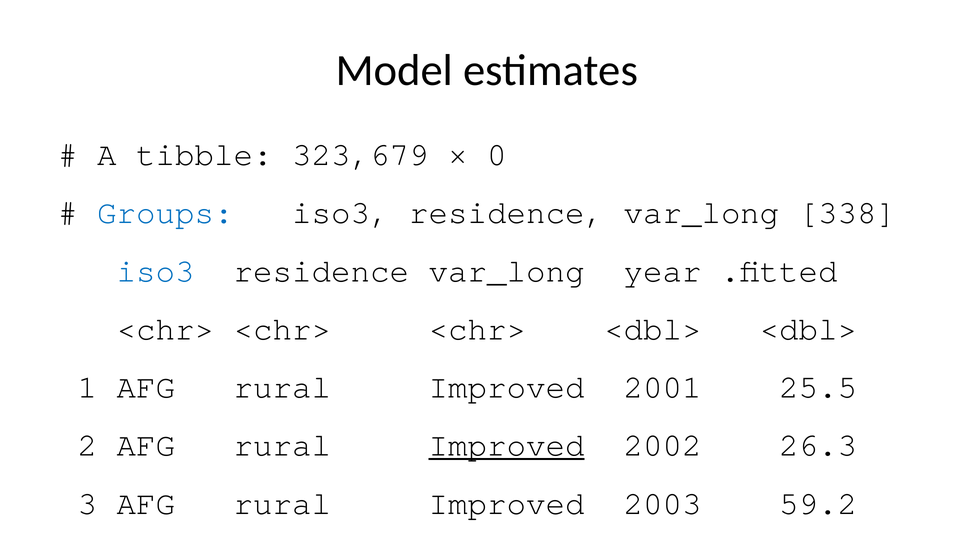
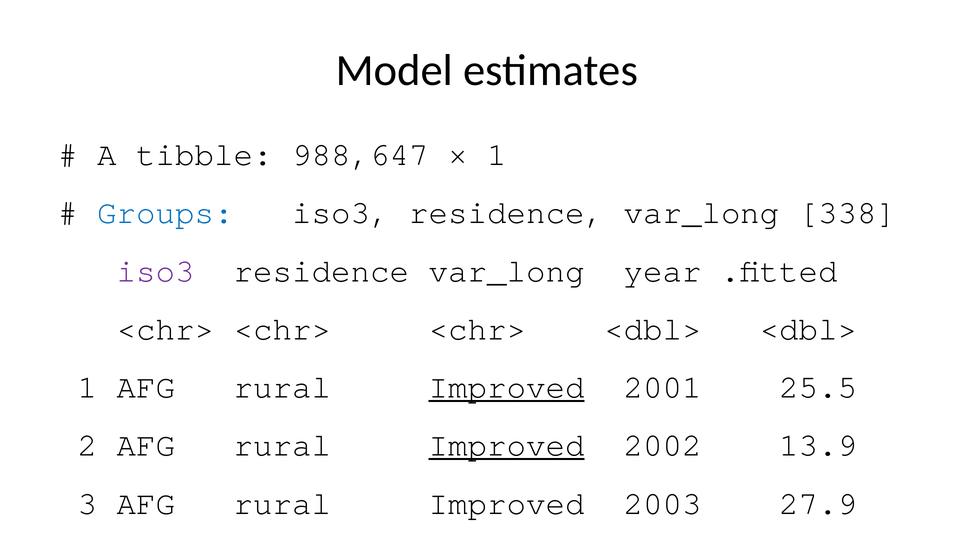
323,679: 323,679 -> 988,647
0 at (497, 154): 0 -> 1
iso3 at (156, 271) colour: blue -> purple
Improved at (507, 387) underline: none -> present
26.3: 26.3 -> 13.9
59.2: 59.2 -> 27.9
